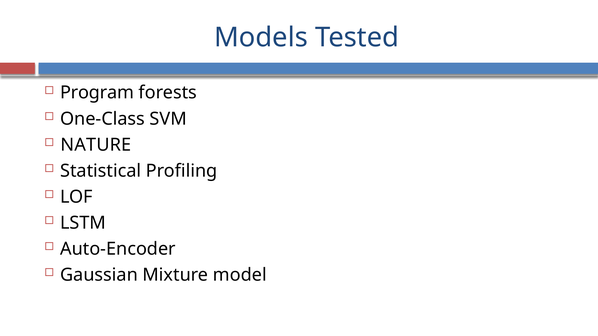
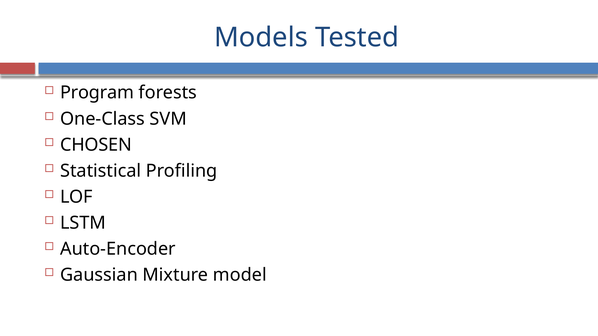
NATURE: NATURE -> CHOSEN
